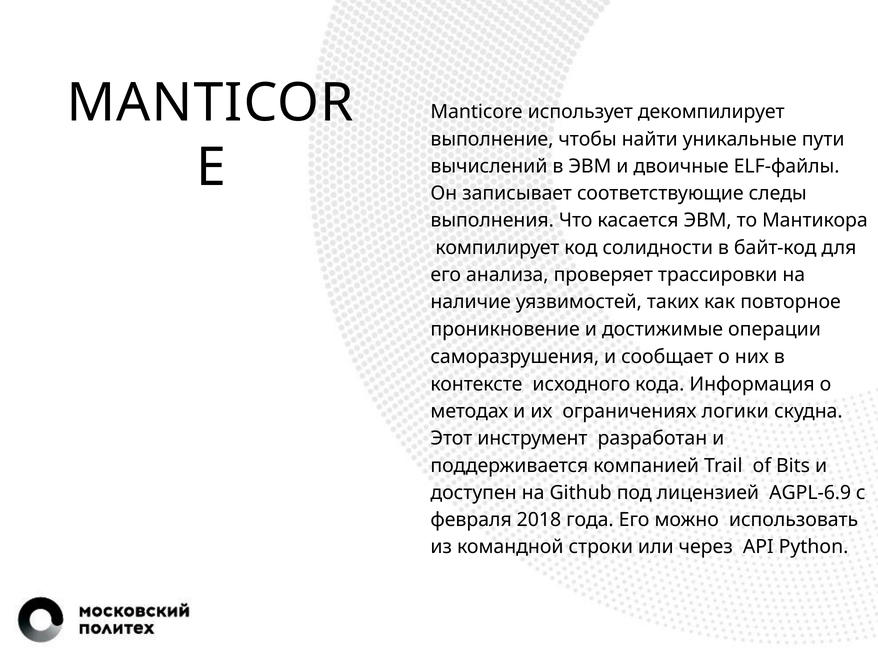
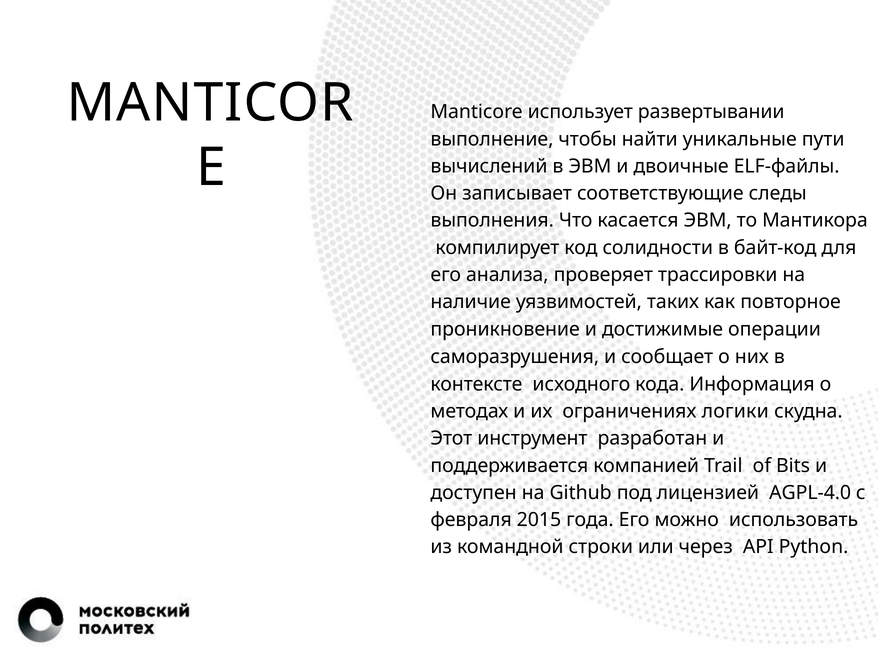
декомпилирует: декомпилирует -> развертывании
AGPL-6.9: AGPL-6.9 -> AGPL-4.0
2018: 2018 -> 2015
